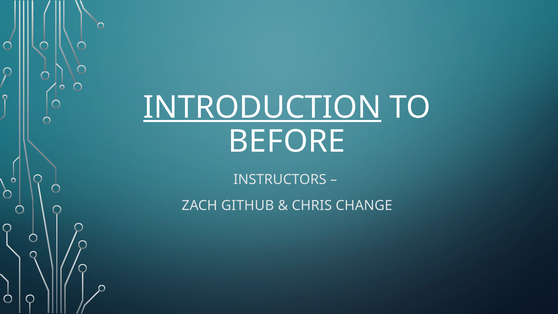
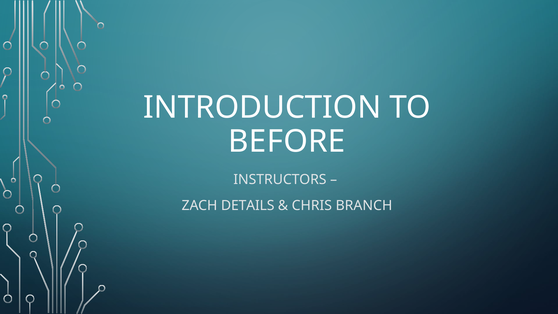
INTRODUCTION underline: present -> none
GITHUB: GITHUB -> DETAILS
CHANGE: CHANGE -> BRANCH
